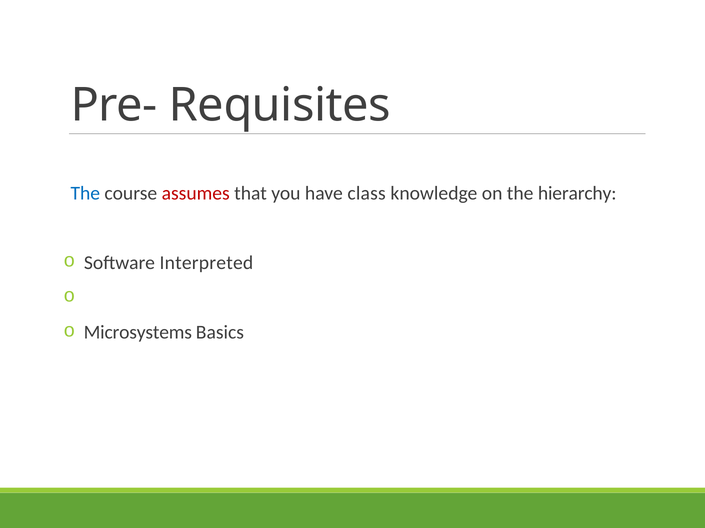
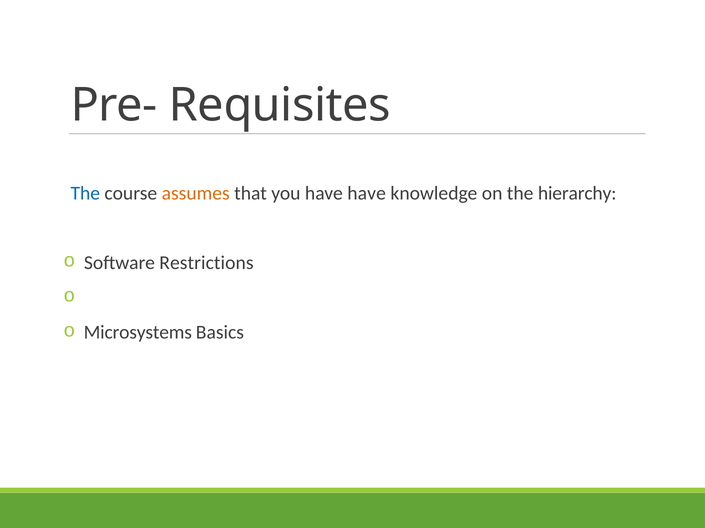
assumes colour: red -> orange
have class: class -> have
Interpreted: Interpreted -> Restrictions
